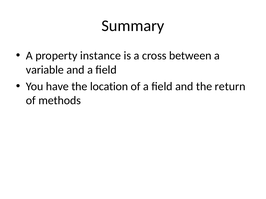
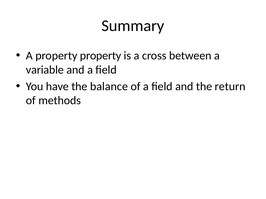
property instance: instance -> property
location: location -> balance
